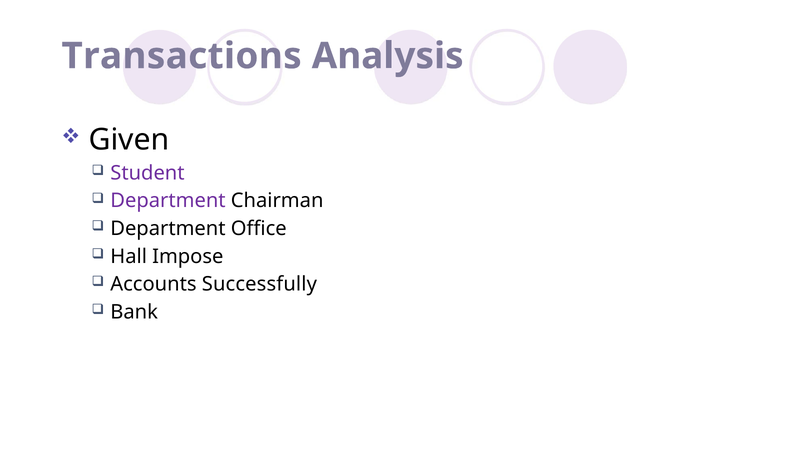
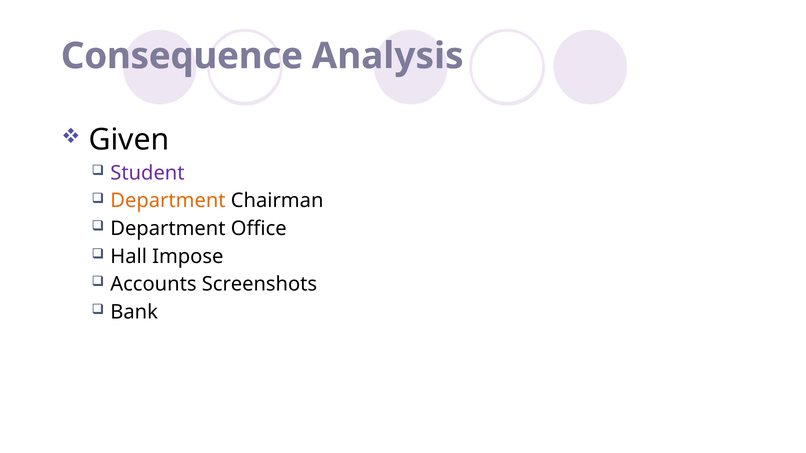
Transactions: Transactions -> Consequence
Department at (168, 201) colour: purple -> orange
Successfully: Successfully -> Screenshots
